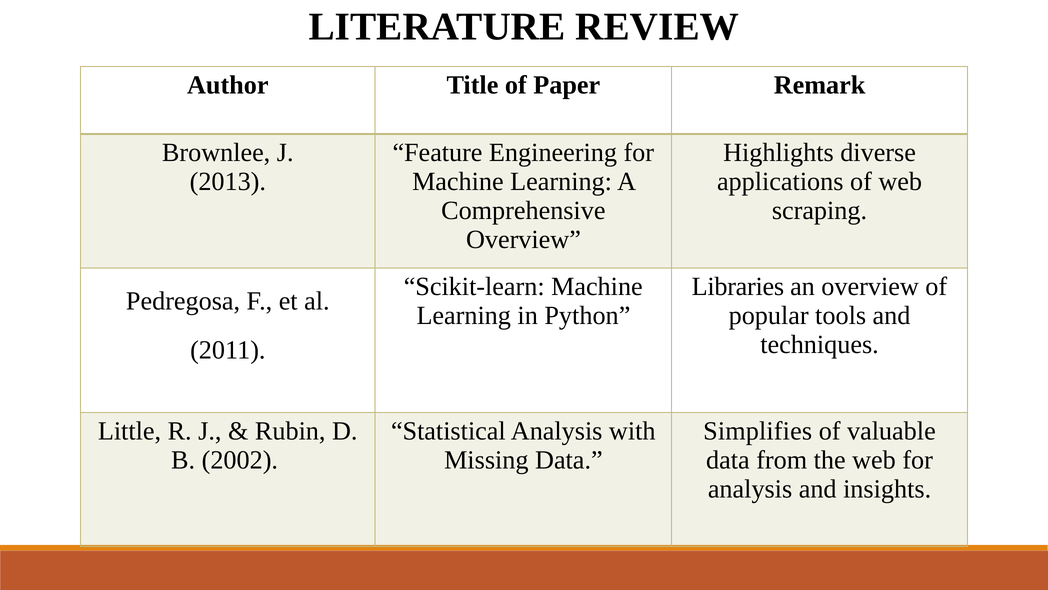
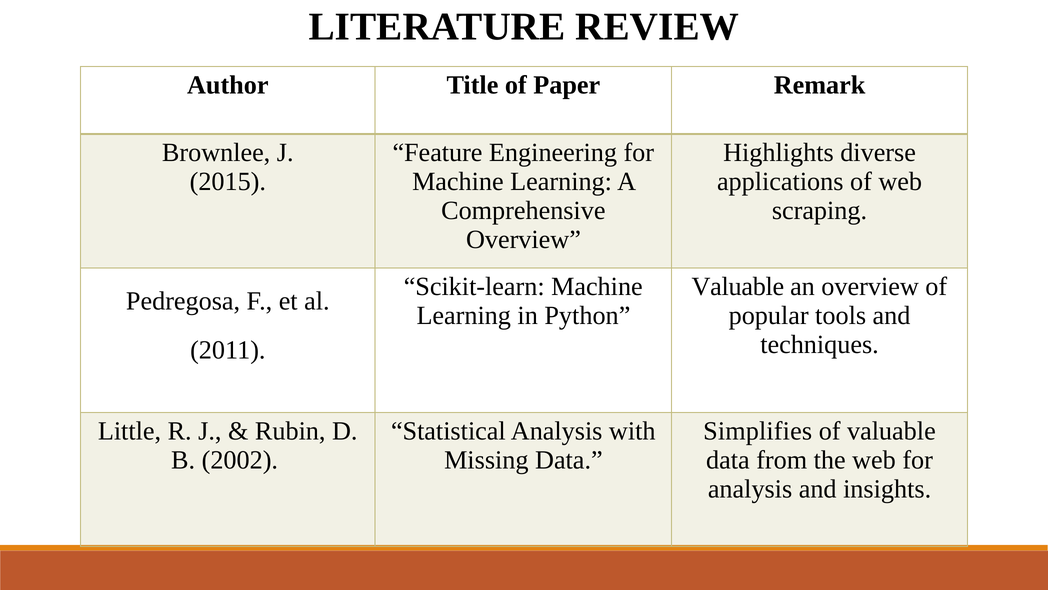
2013: 2013 -> 2015
Libraries at (738, 286): Libraries -> Valuable
